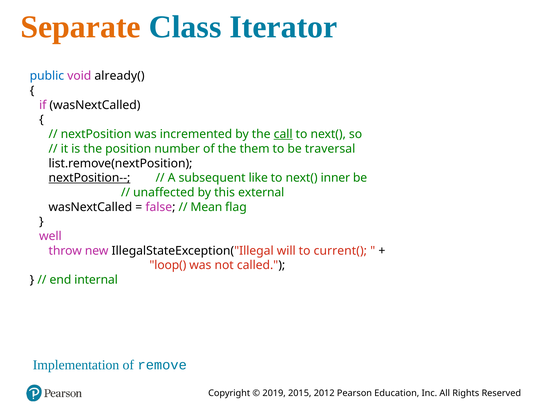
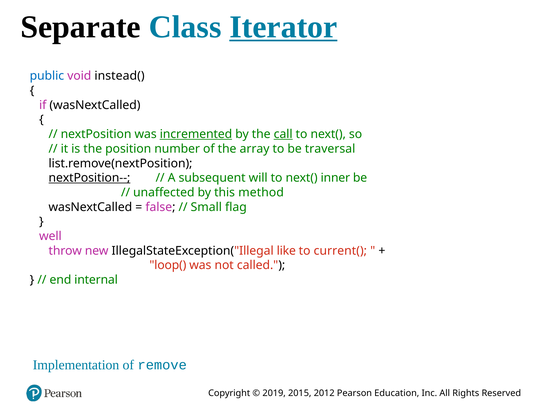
Separate colour: orange -> black
Iterator underline: none -> present
already(: already( -> instead(
incremented underline: none -> present
them: them -> array
like: like -> will
external: external -> method
Mean: Mean -> Small
will: will -> like
